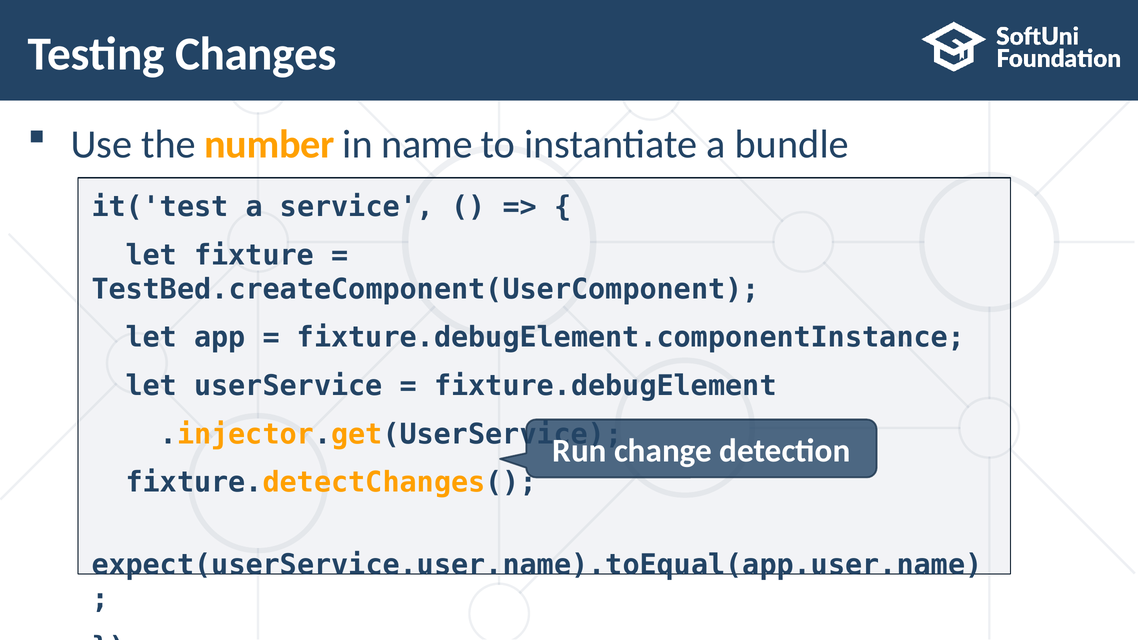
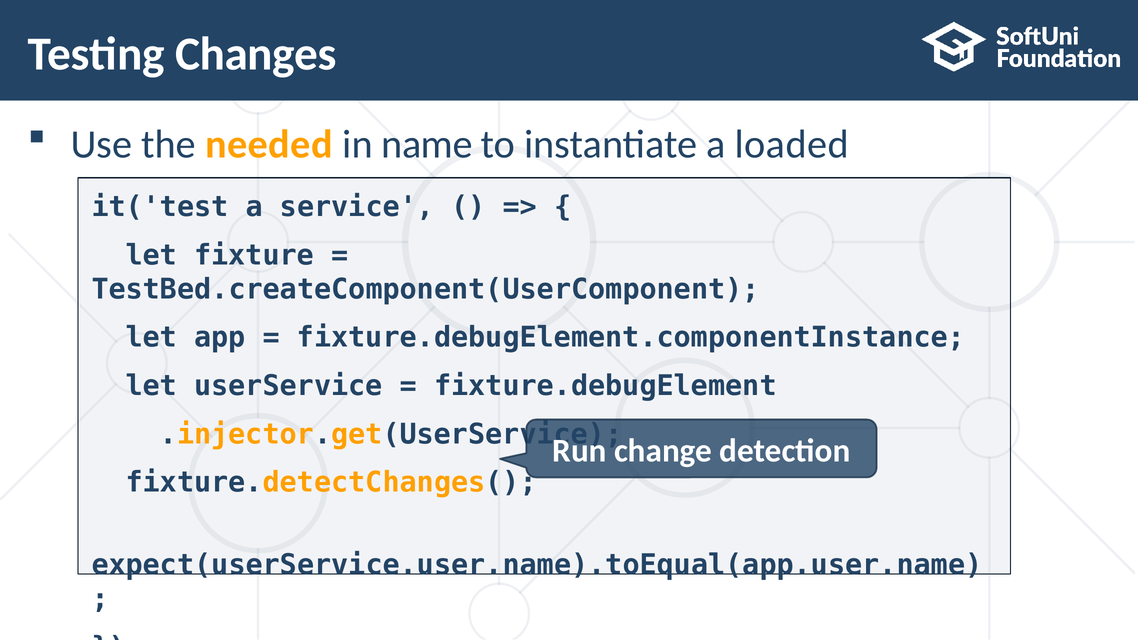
number: number -> needed
bundle: bundle -> loaded
